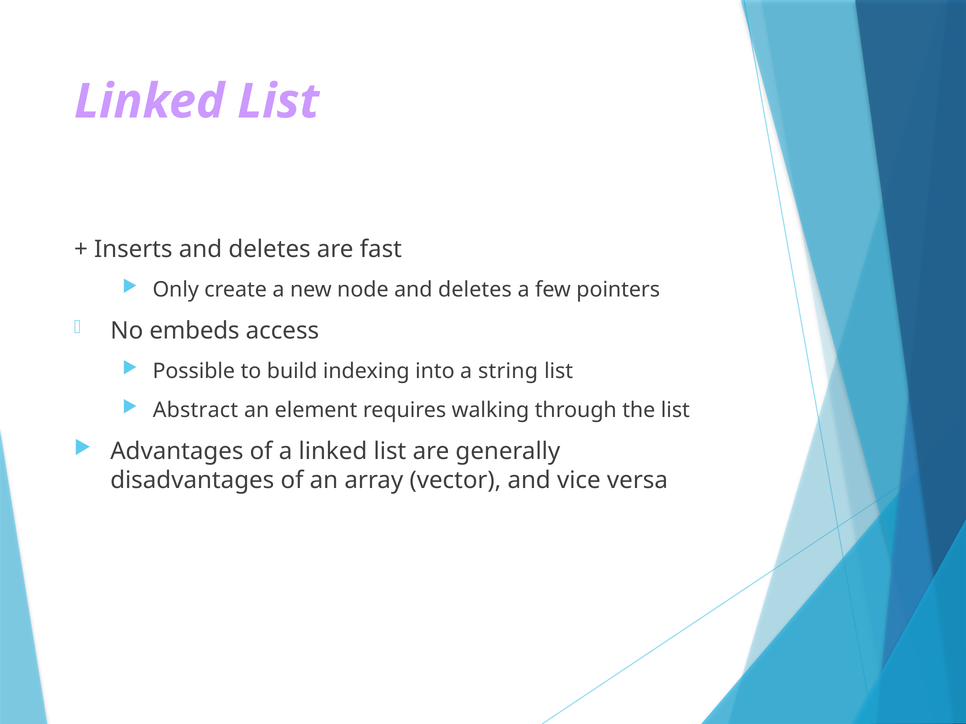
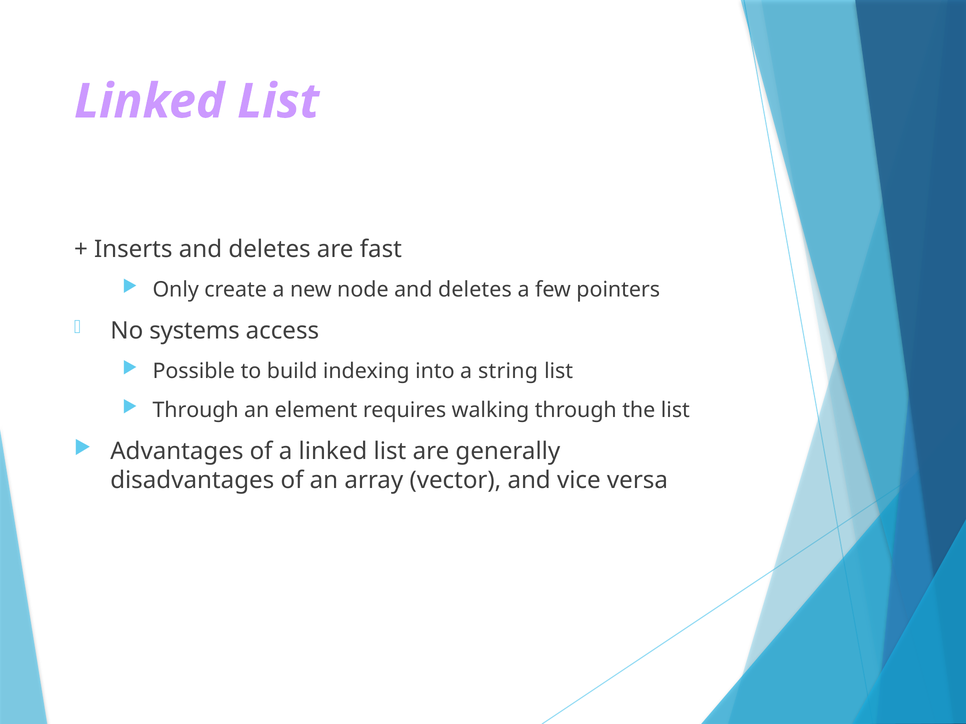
embeds: embeds -> systems
Abstract at (195, 411): Abstract -> Through
